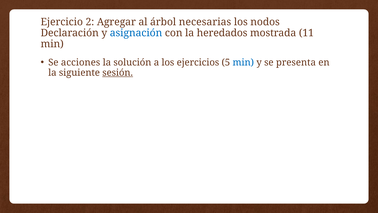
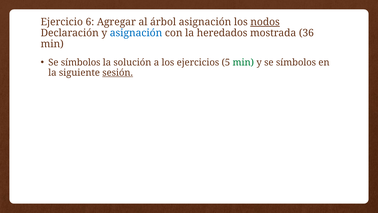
2: 2 -> 6
árbol necesarias: necesarias -> asignación
nodos underline: none -> present
11: 11 -> 36
acciones at (81, 62): acciones -> símbolos
min at (243, 62) colour: blue -> green
y se presenta: presenta -> símbolos
